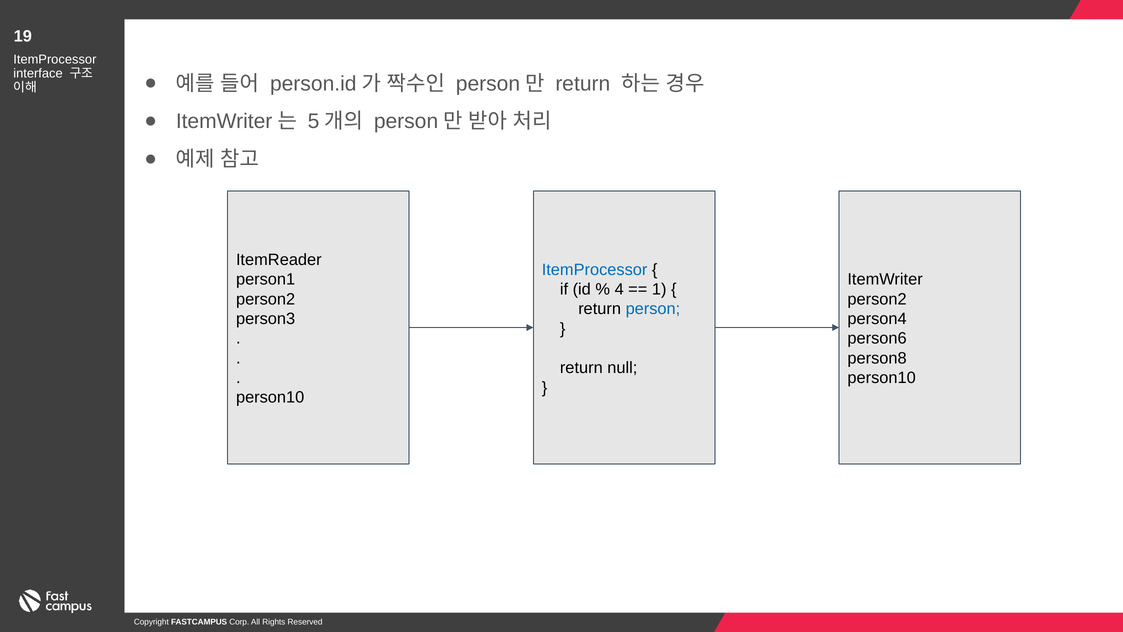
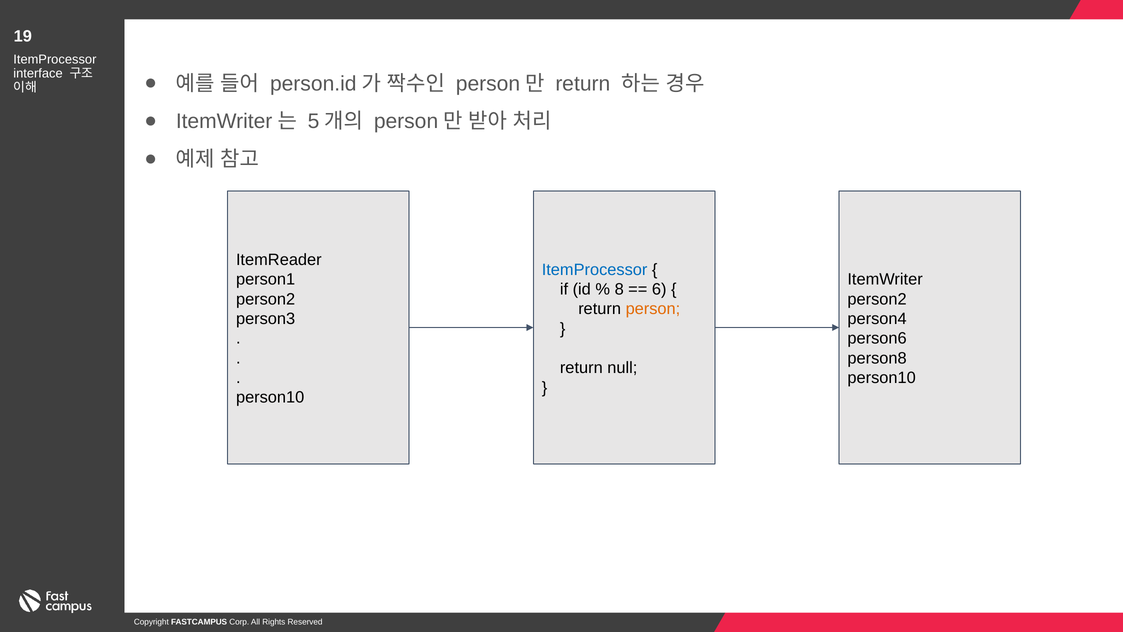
4: 4 -> 8
1: 1 -> 6
person at (653, 309) colour: blue -> orange
